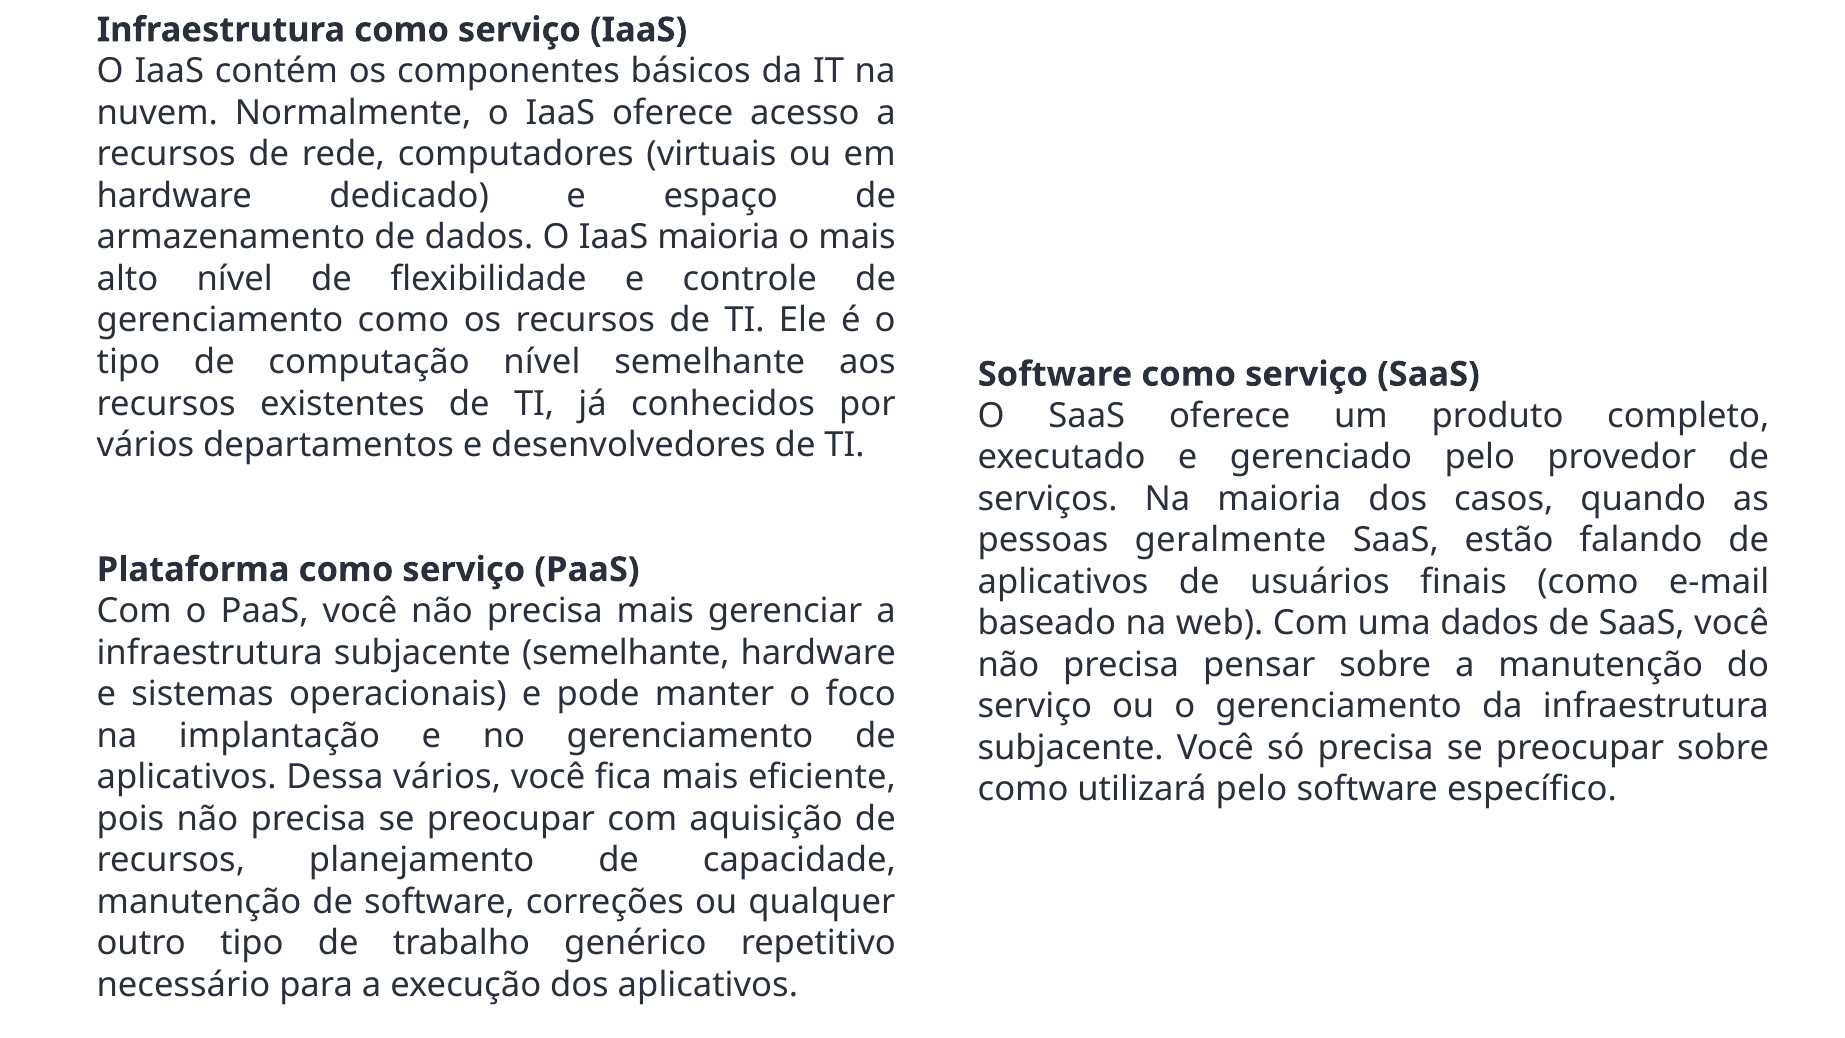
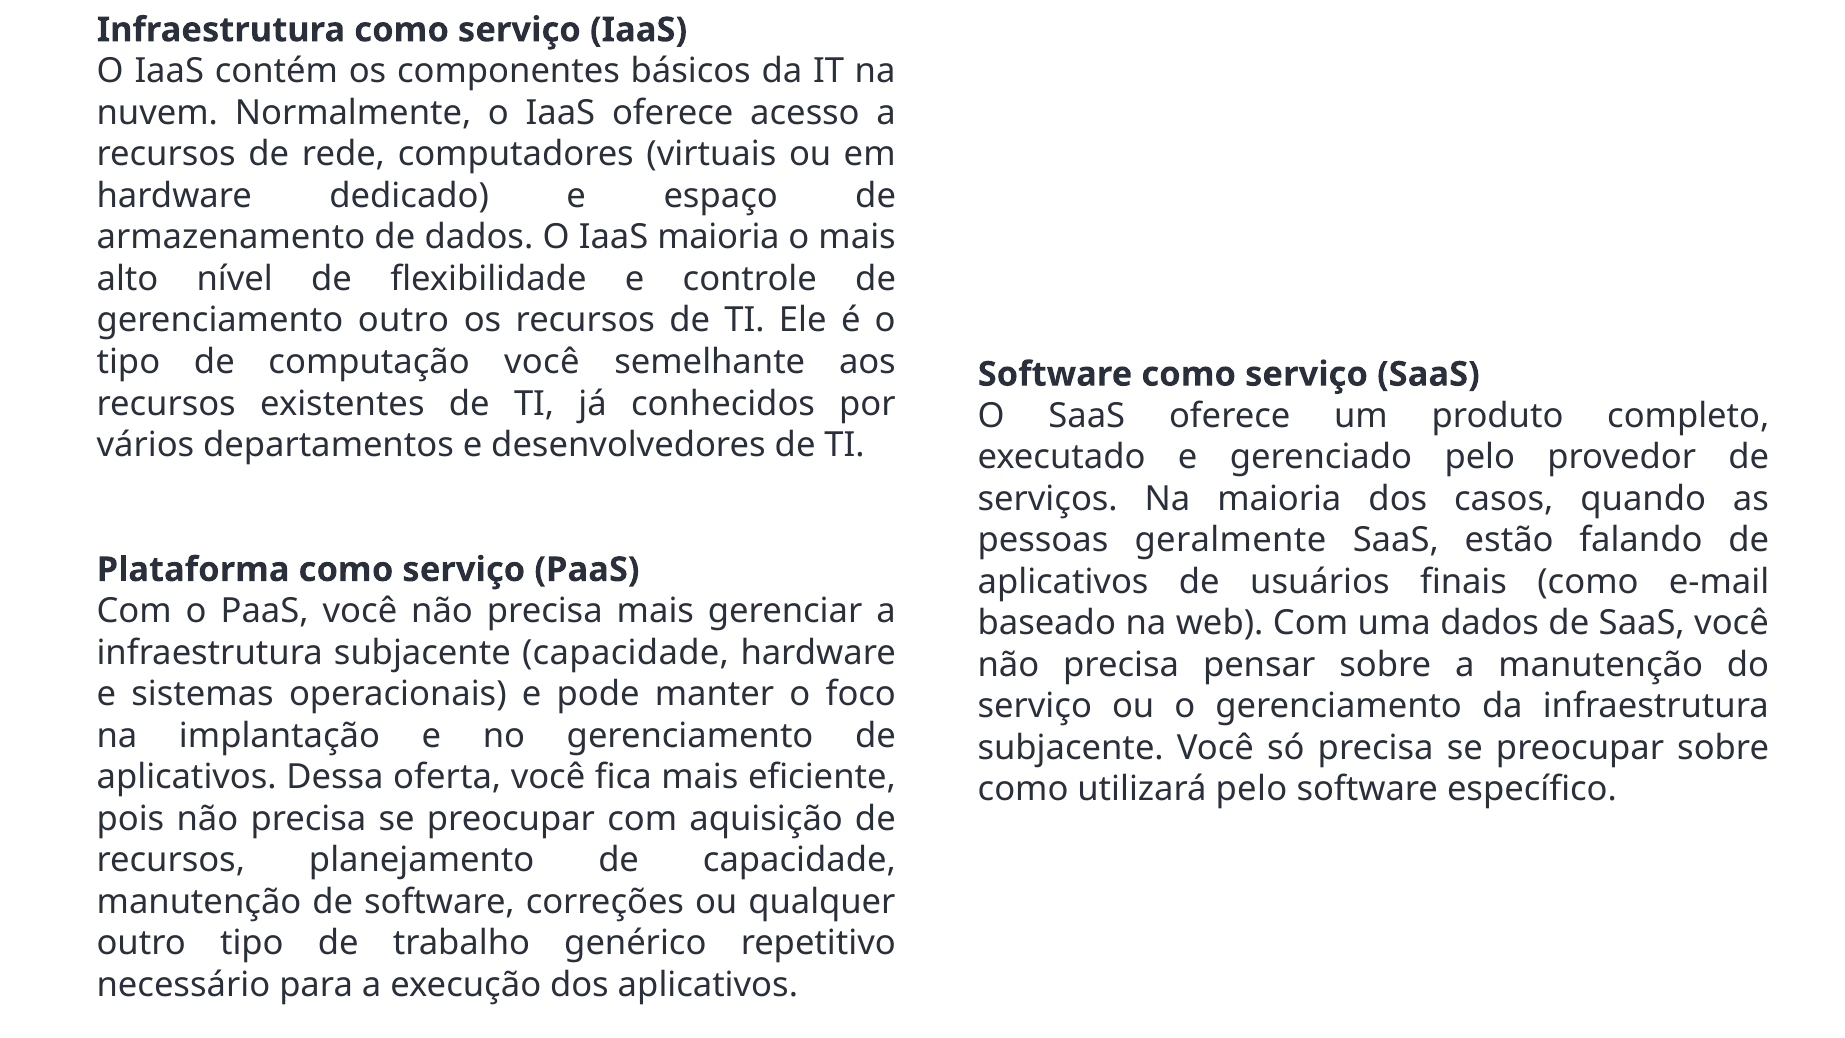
gerenciamento como: como -> outro
computação nível: nível -> você
subjacente semelhante: semelhante -> capacidade
Dessa vários: vários -> oferta
